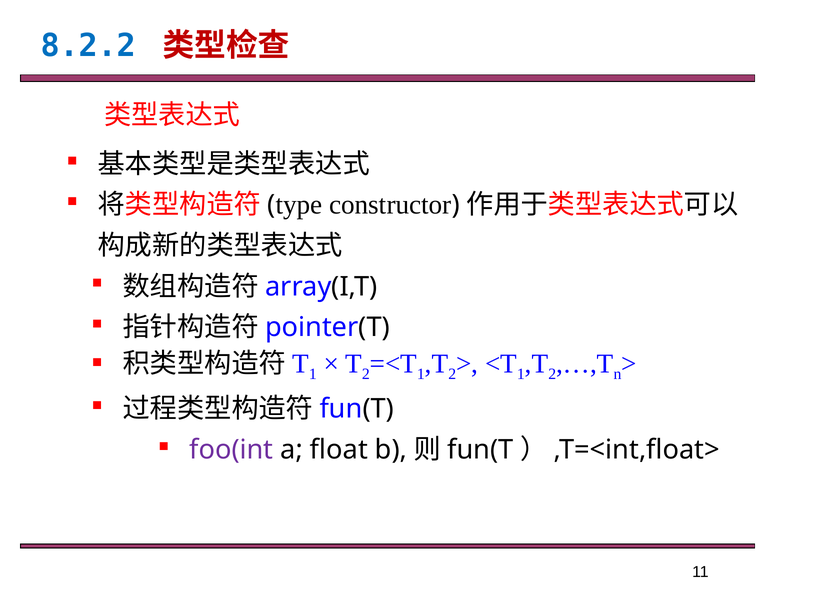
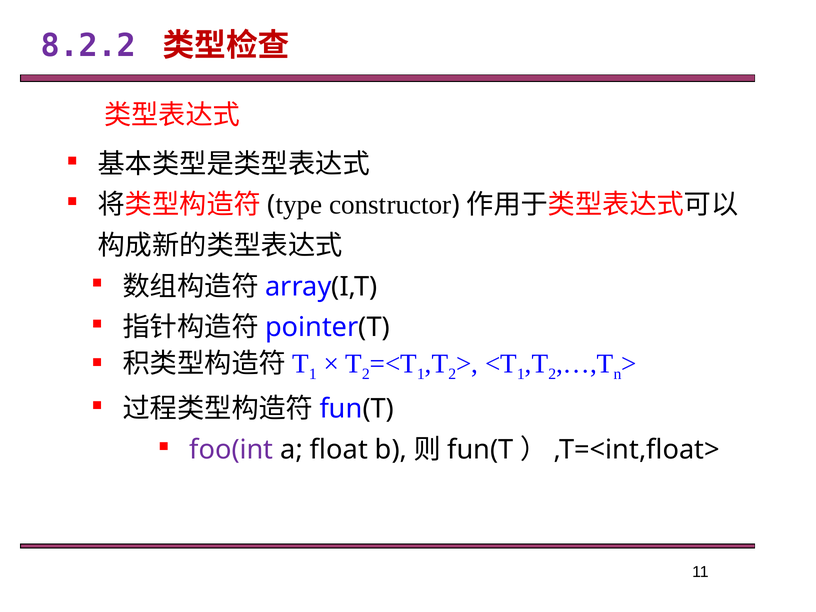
8.2.2 colour: blue -> purple
